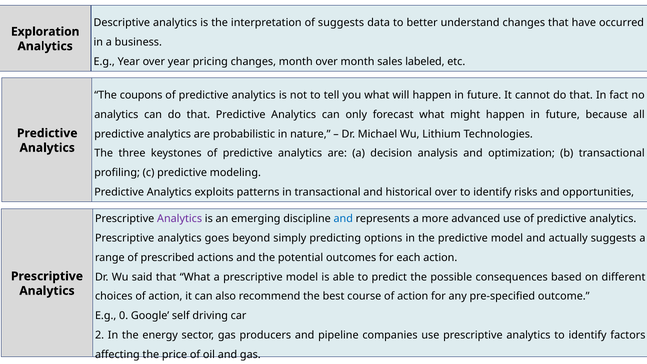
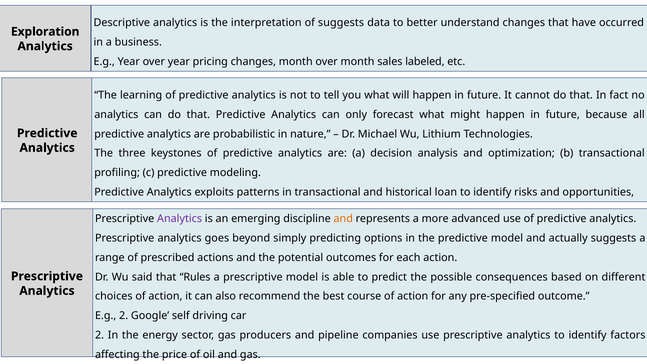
coupons: coupons -> learning
historical over: over -> loan
and at (343, 219) colour: blue -> orange
that What: What -> Rules
E.g 0: 0 -> 2
